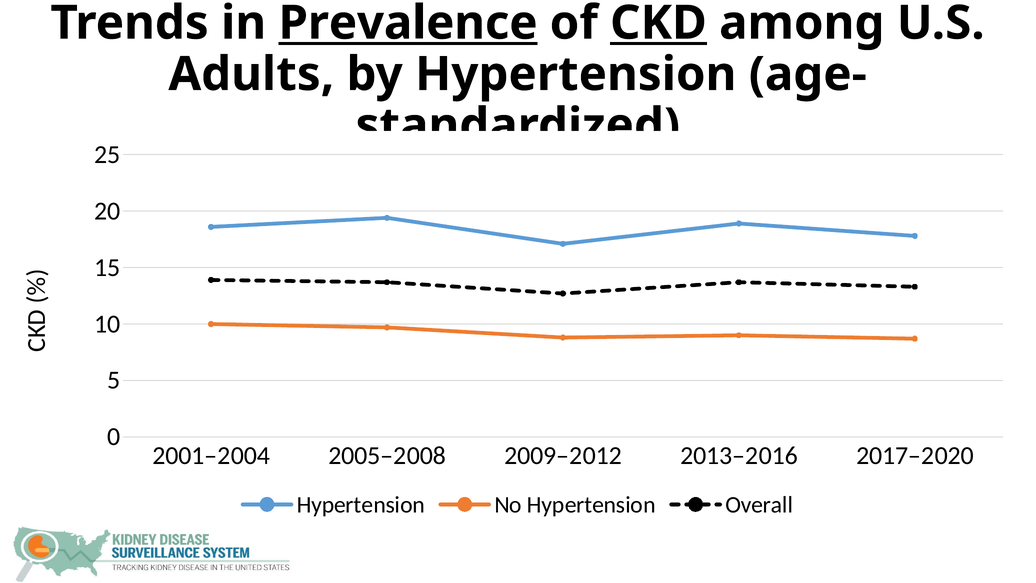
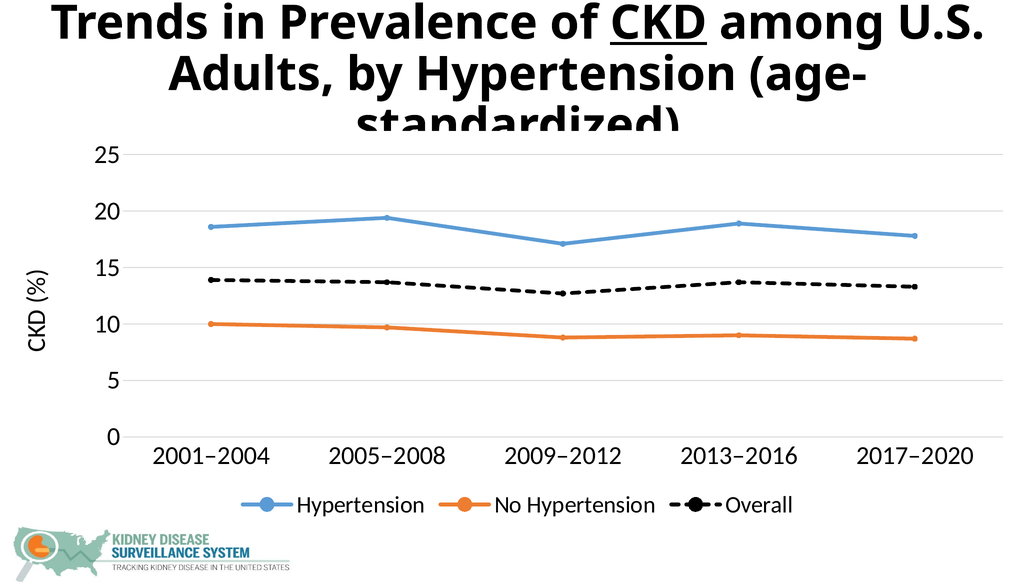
Prevalence underline: present -> none
